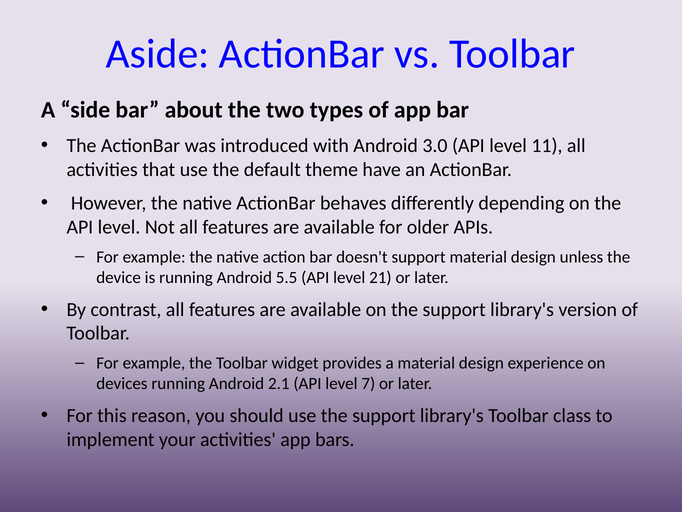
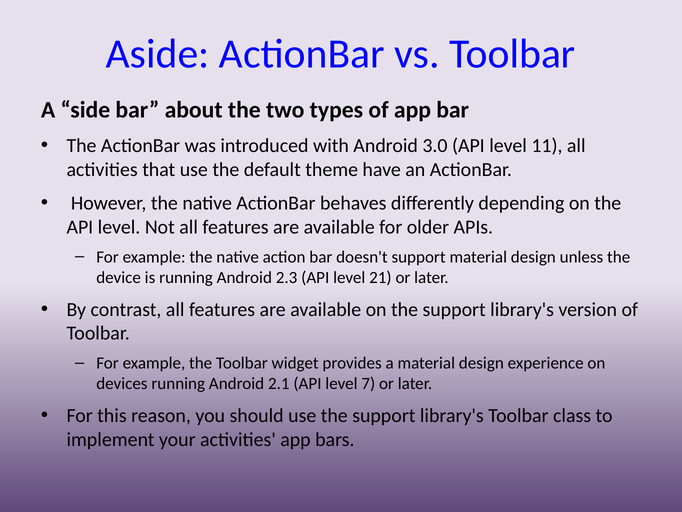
5.5: 5.5 -> 2.3
